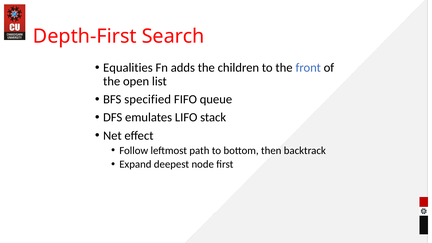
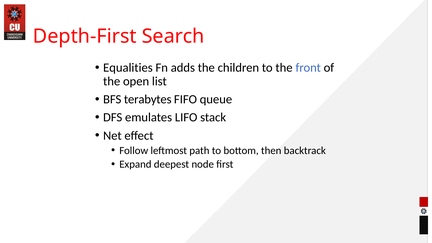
specified: specified -> terabytes
